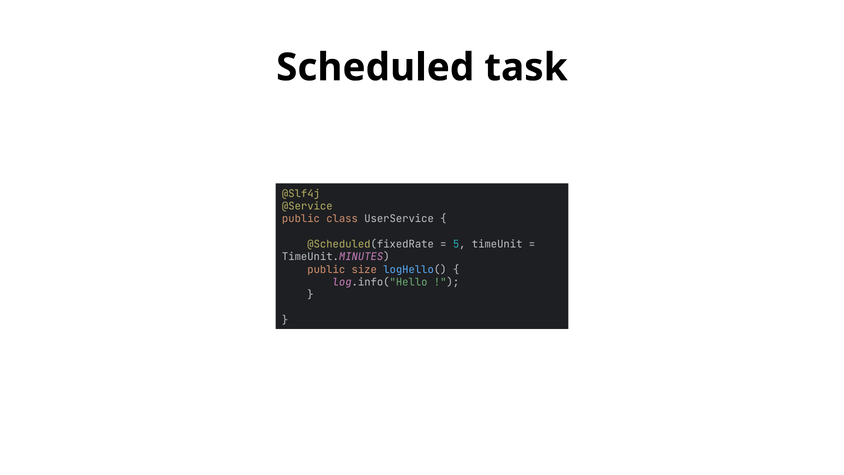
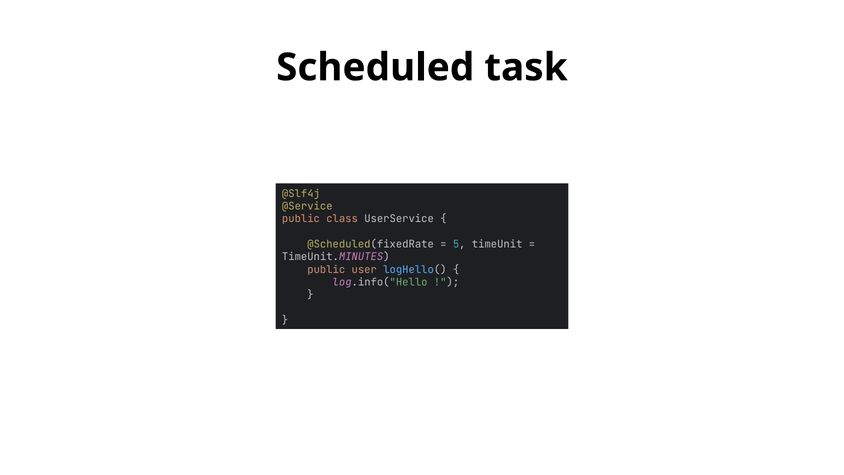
size: size -> user
